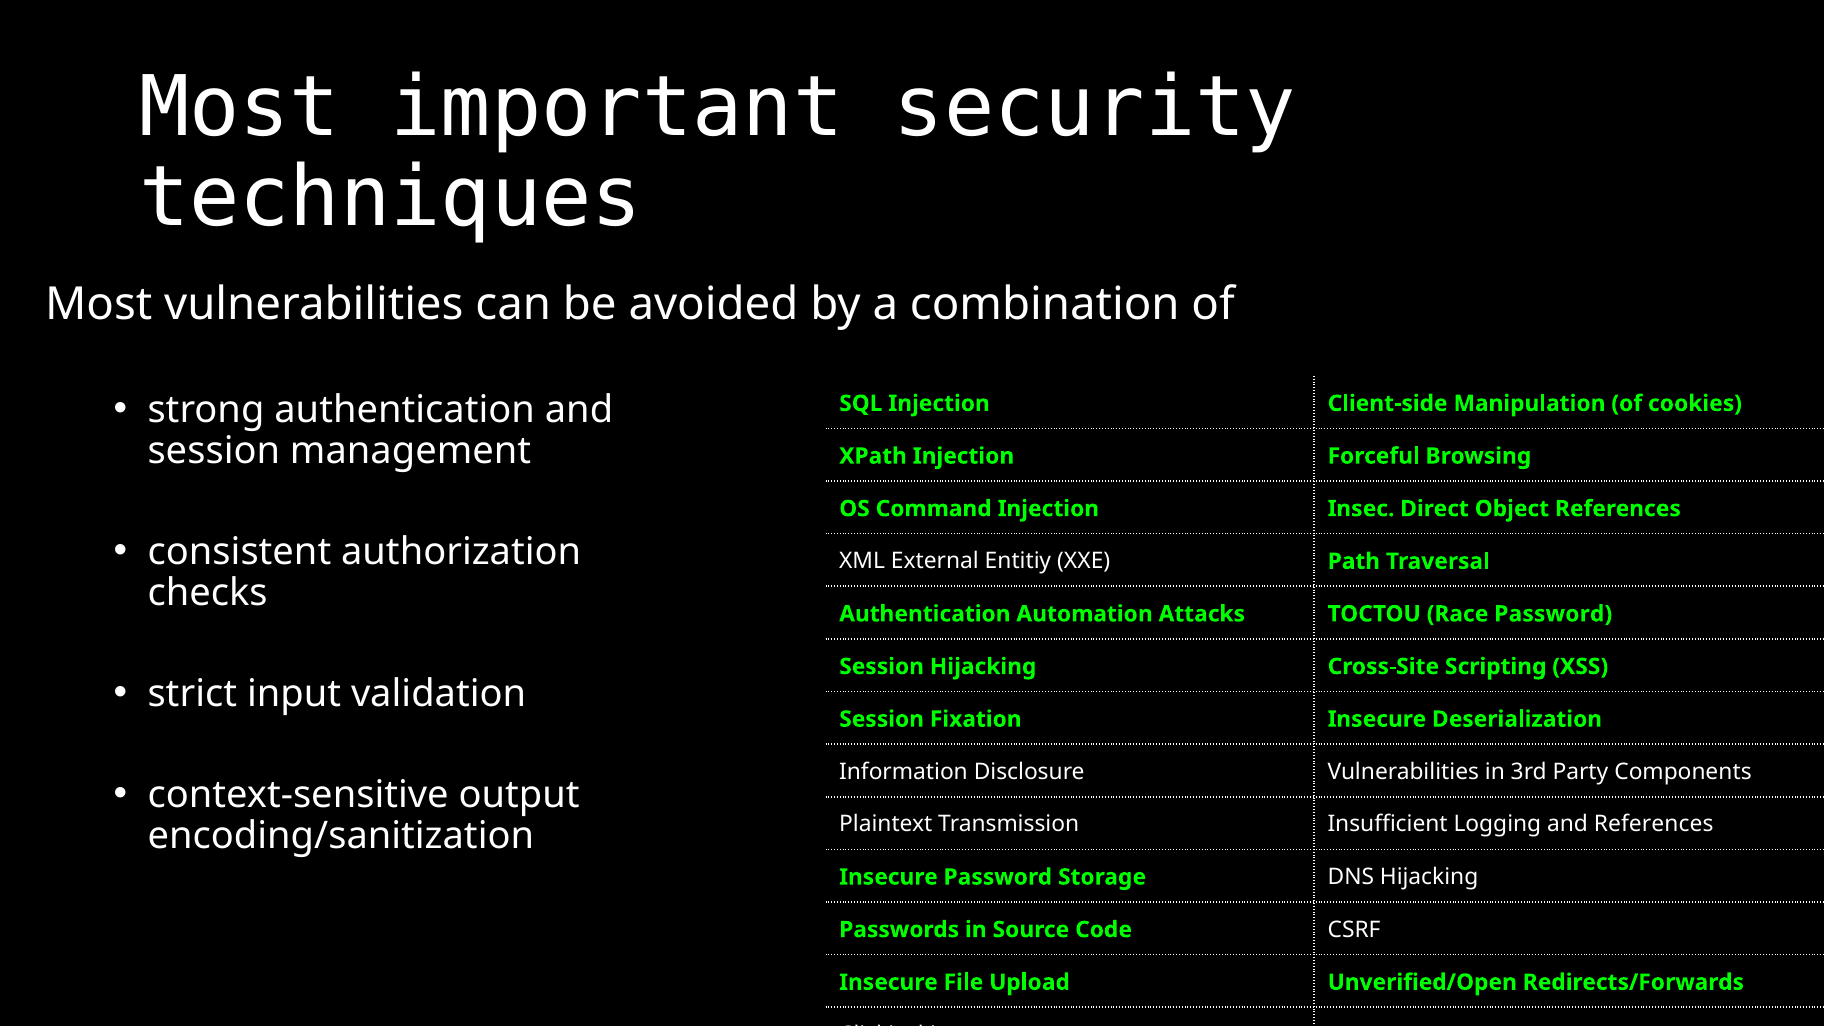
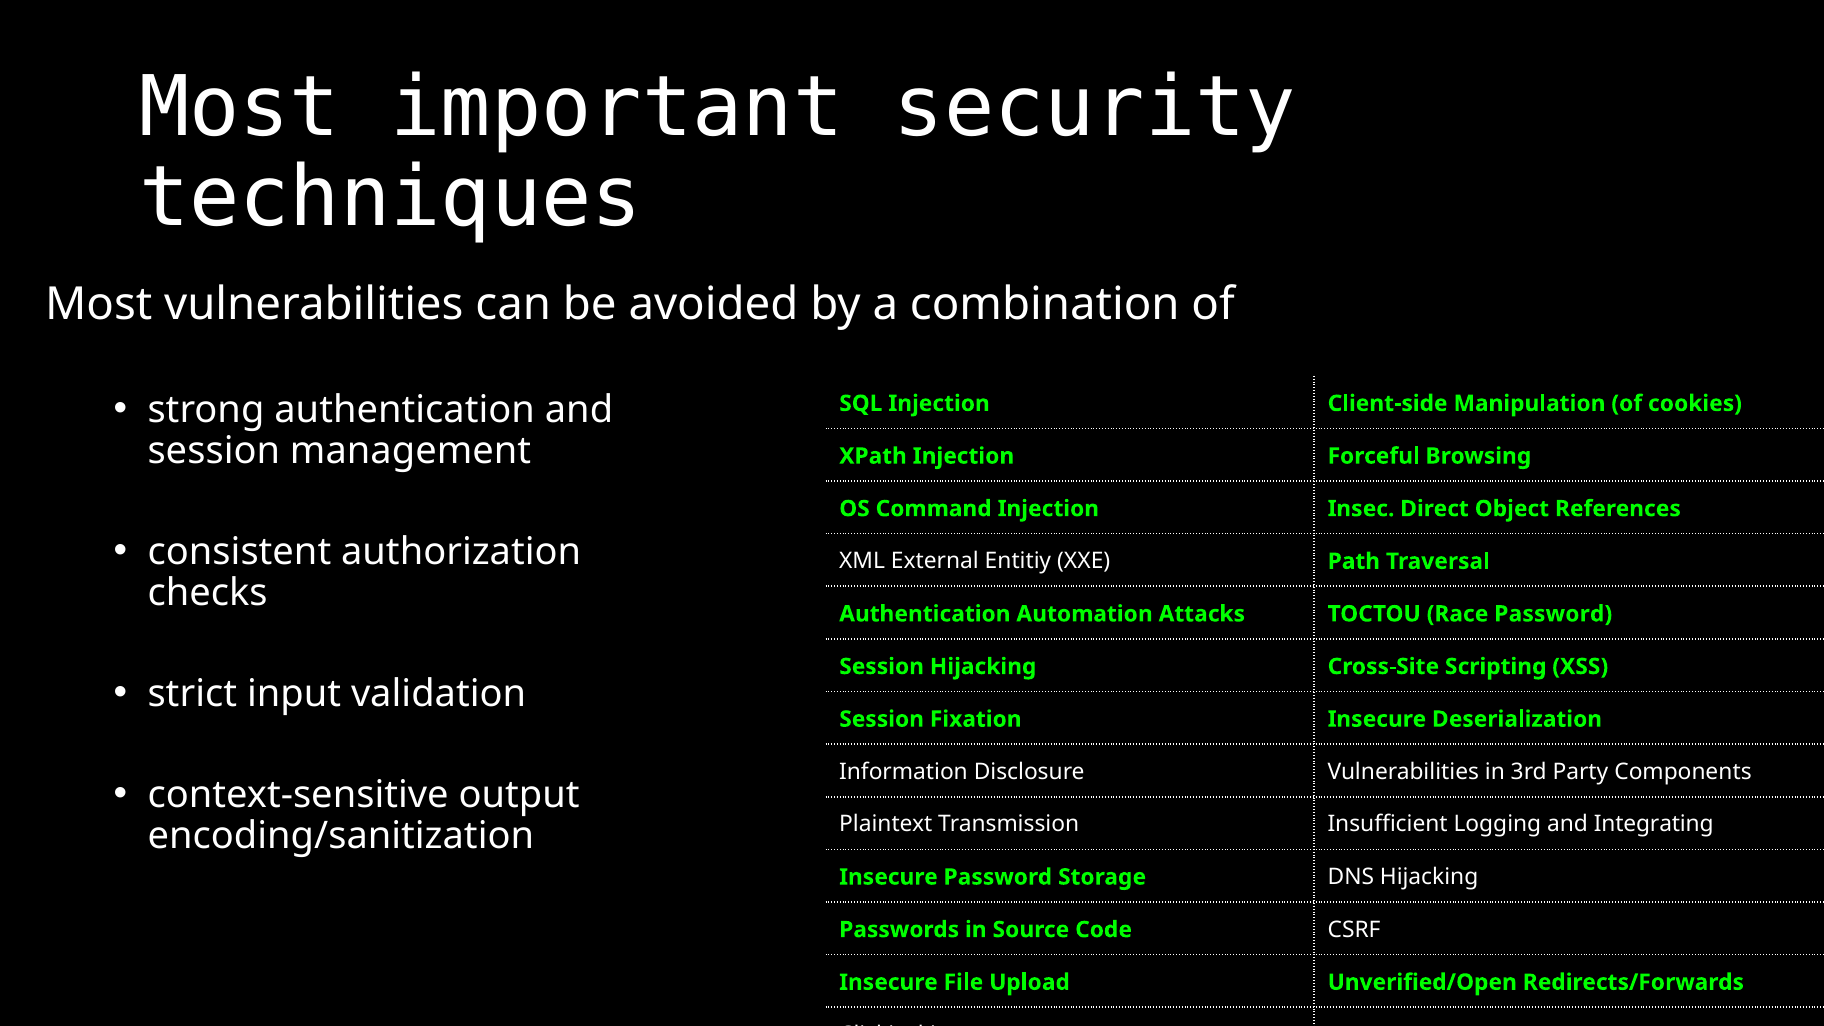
and References: References -> Integrating
